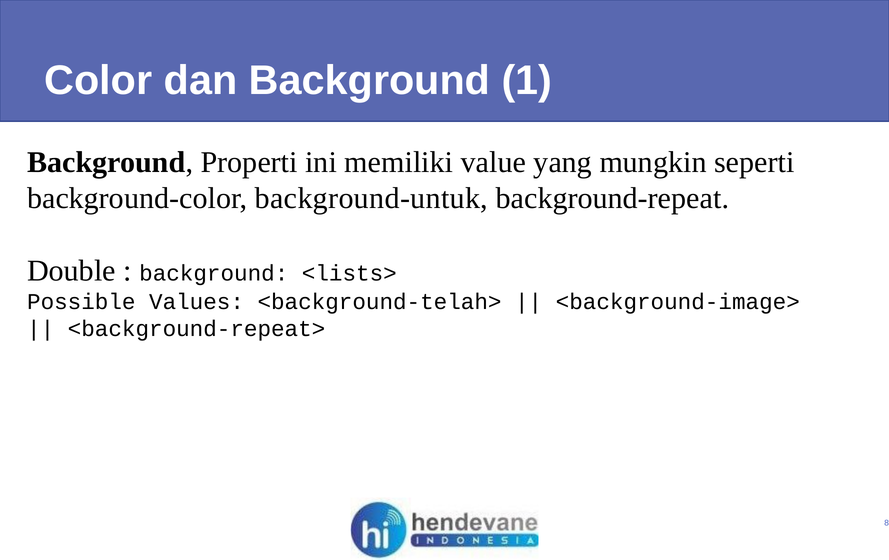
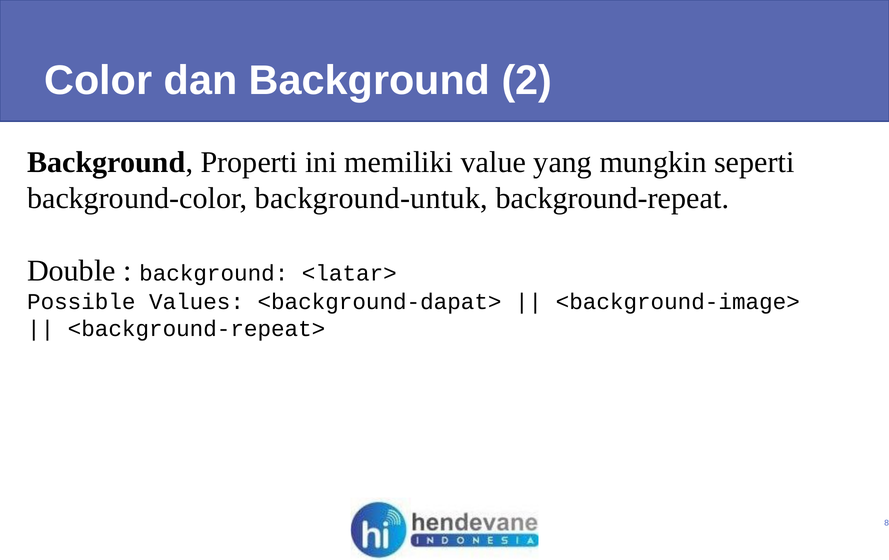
1: 1 -> 2
<lists>: <lists> -> <latar>
<background-telah>: <background-telah> -> <background-dapat>
